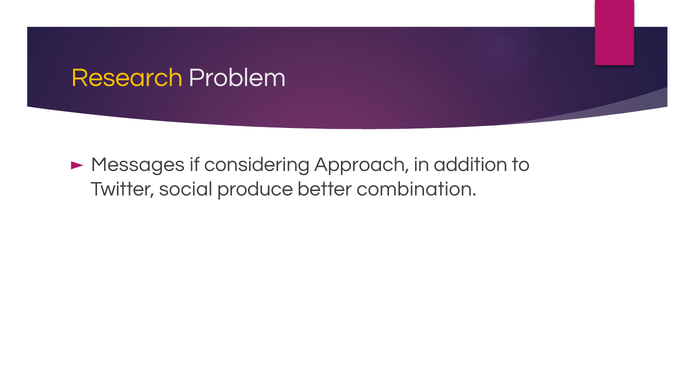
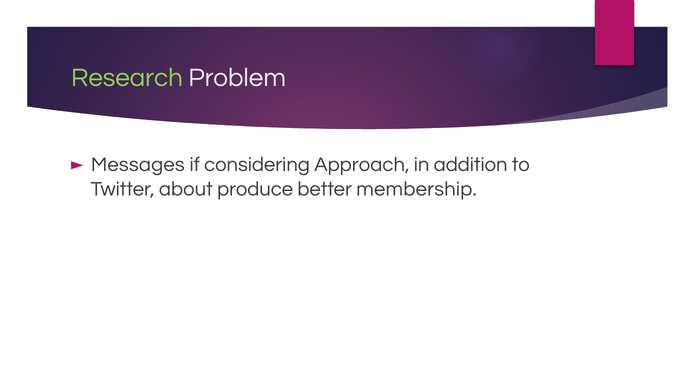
Research colour: yellow -> light green
social: social -> about
combination: combination -> membership
